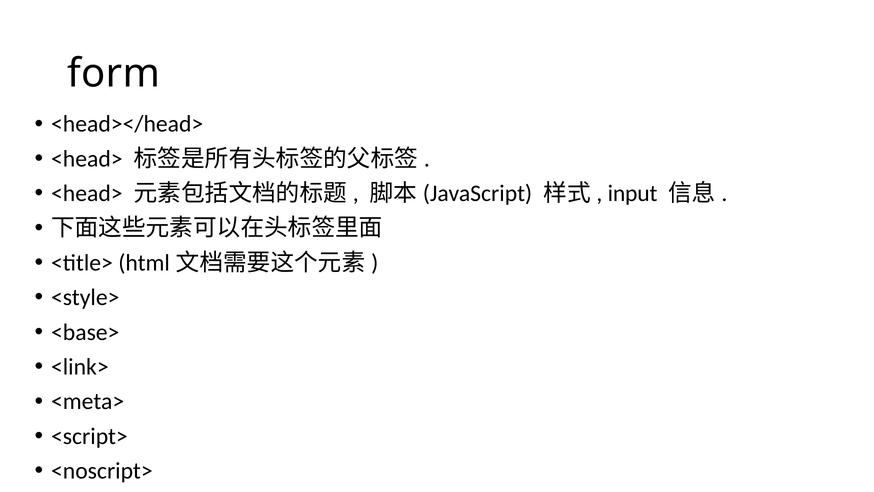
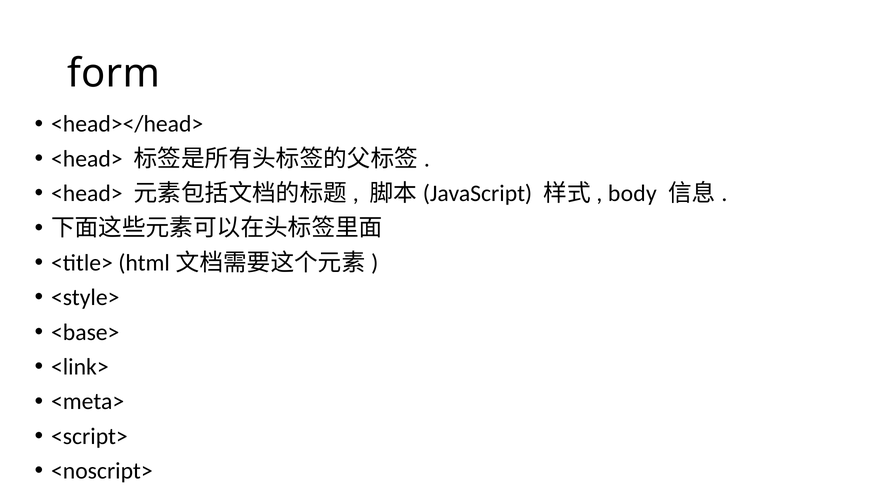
input: input -> body
